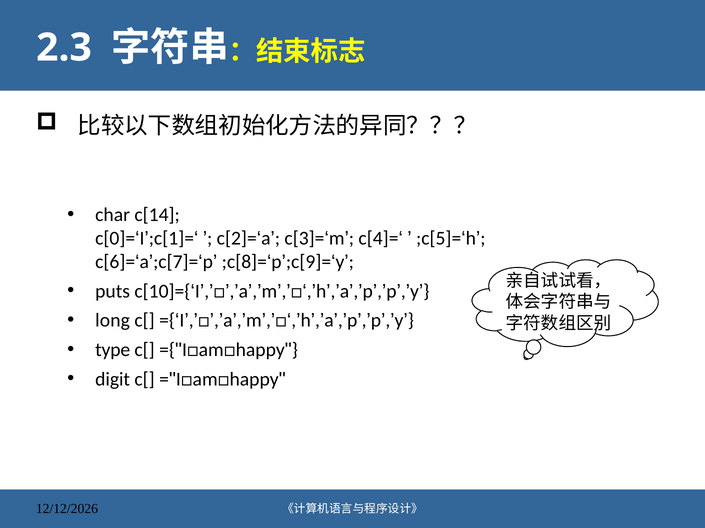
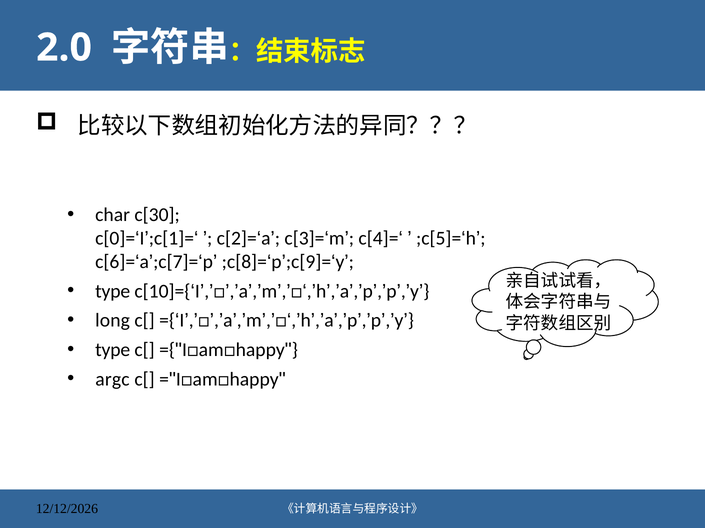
2.3: 2.3 -> 2.0
c[14: c[14 -> c[30
puts at (113, 291): puts -> type
digit: digit -> argc
